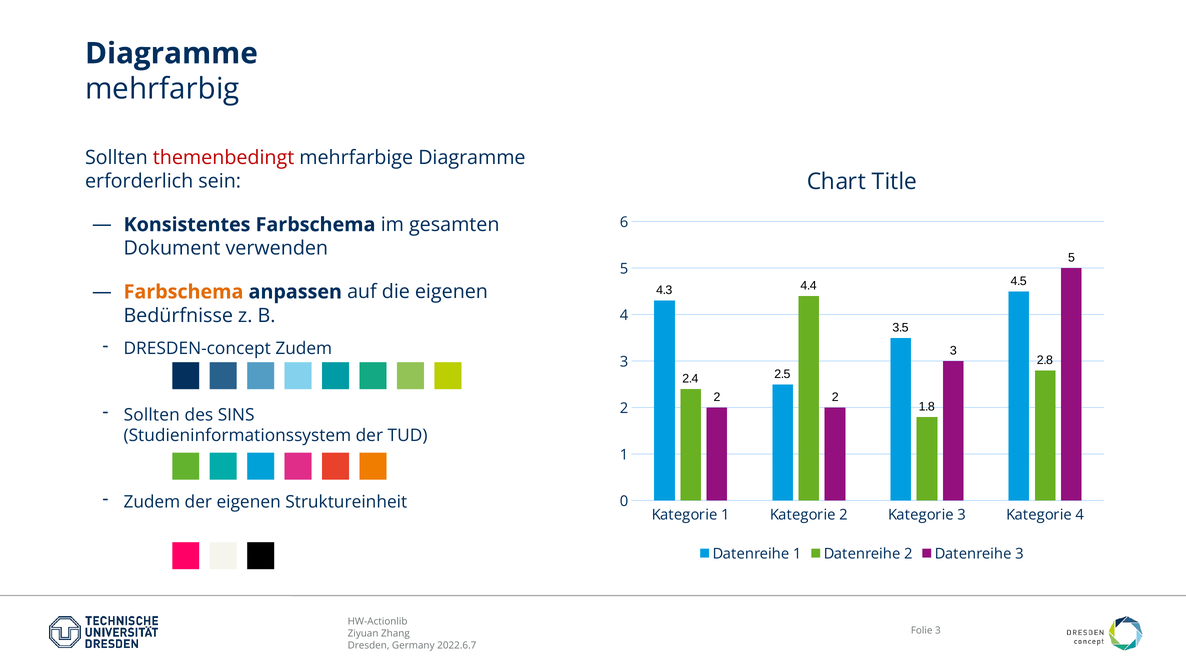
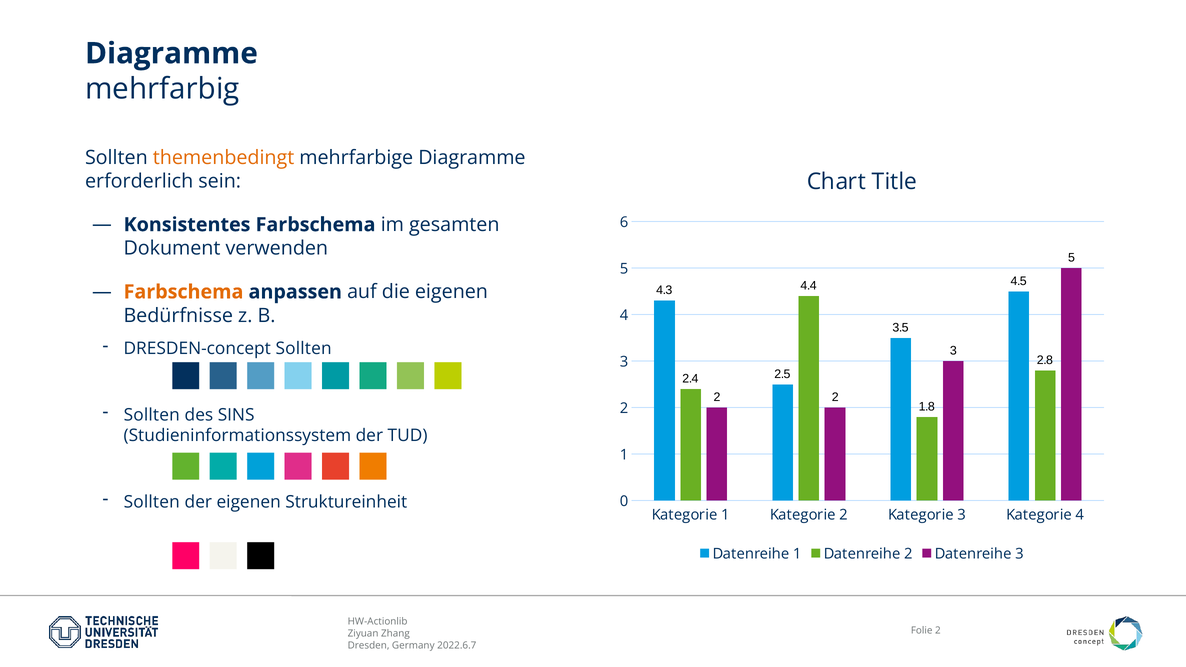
themenbedingt colour: red -> orange
DRESDEN-concept Zudem: Zudem -> Sollten
Zudem at (152, 502): Zudem -> Sollten
3 at (938, 631): 3 -> 2
